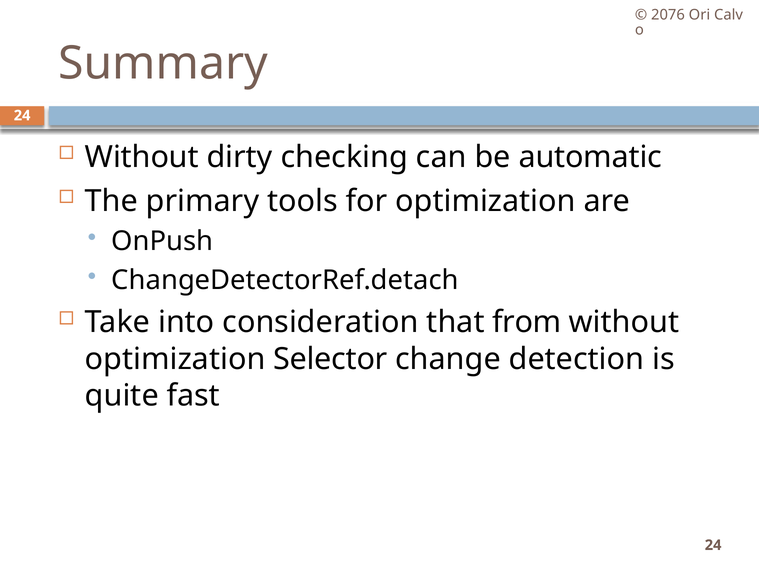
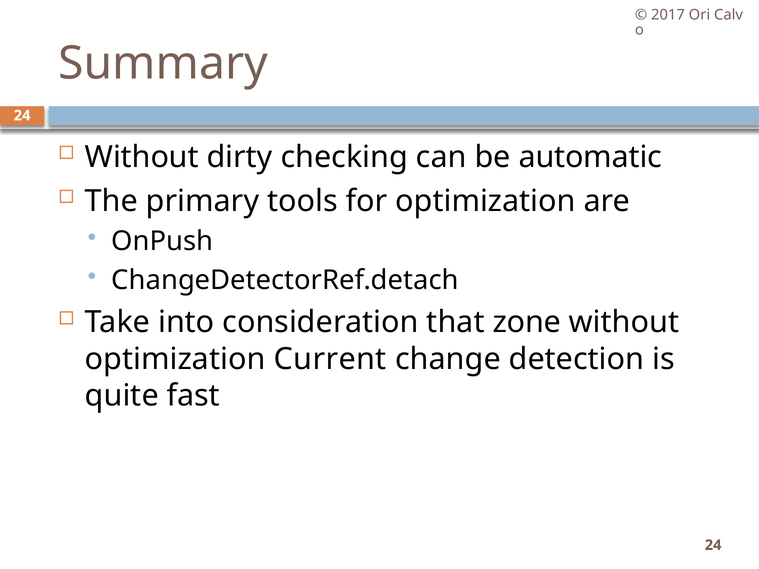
2076: 2076 -> 2017
from: from -> zone
Selector: Selector -> Current
